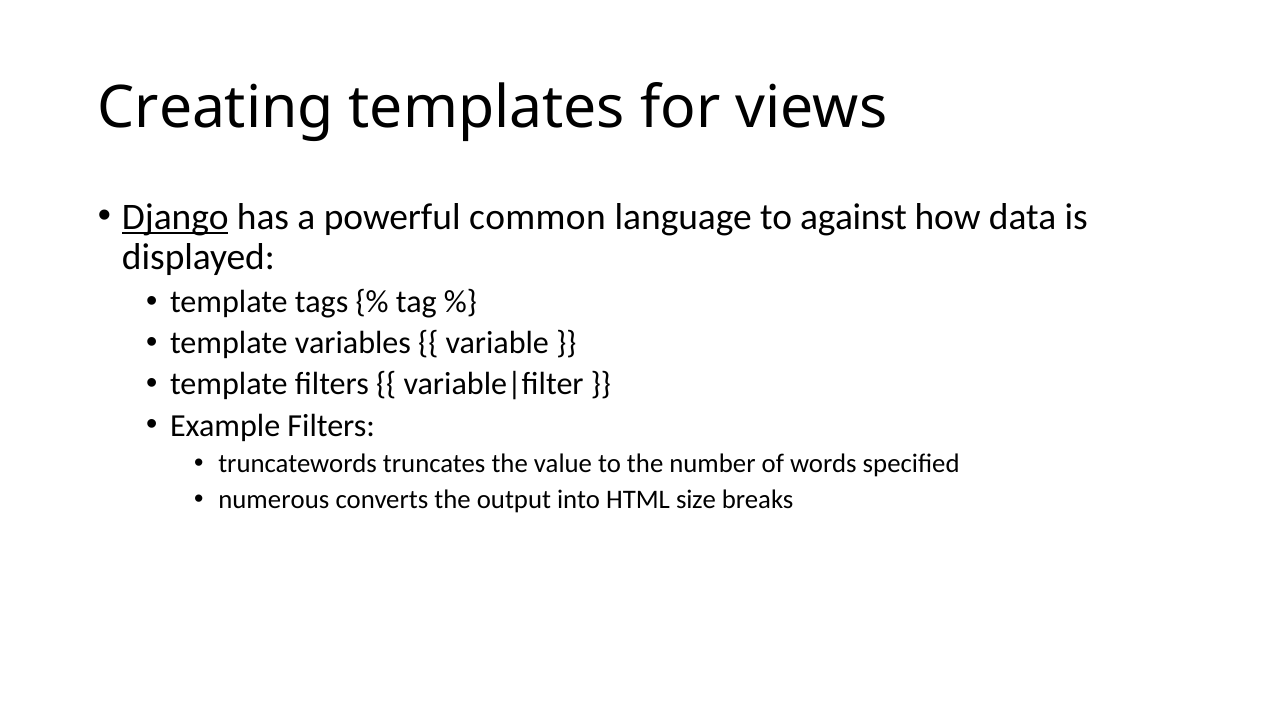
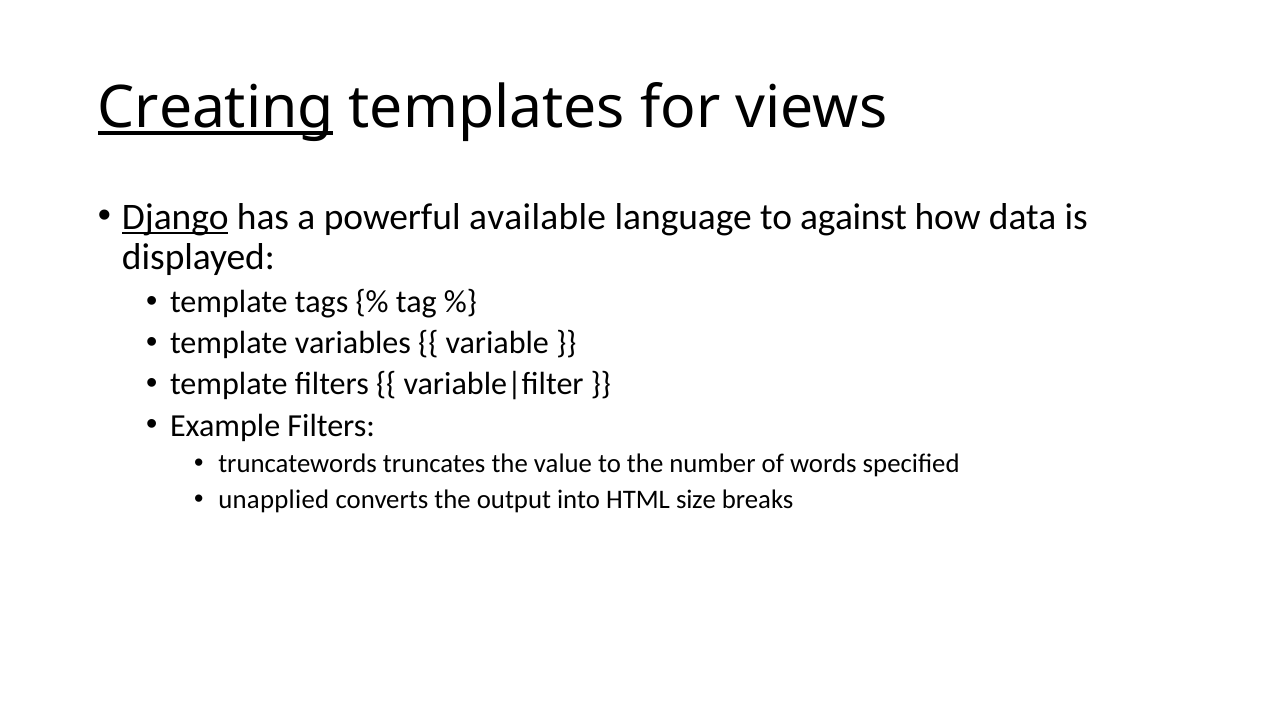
Creating underline: none -> present
common: common -> available
numerous: numerous -> unapplied
